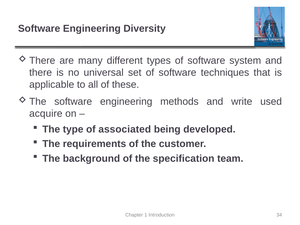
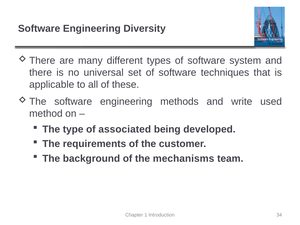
acquire: acquire -> method
specification: specification -> mechanisms
